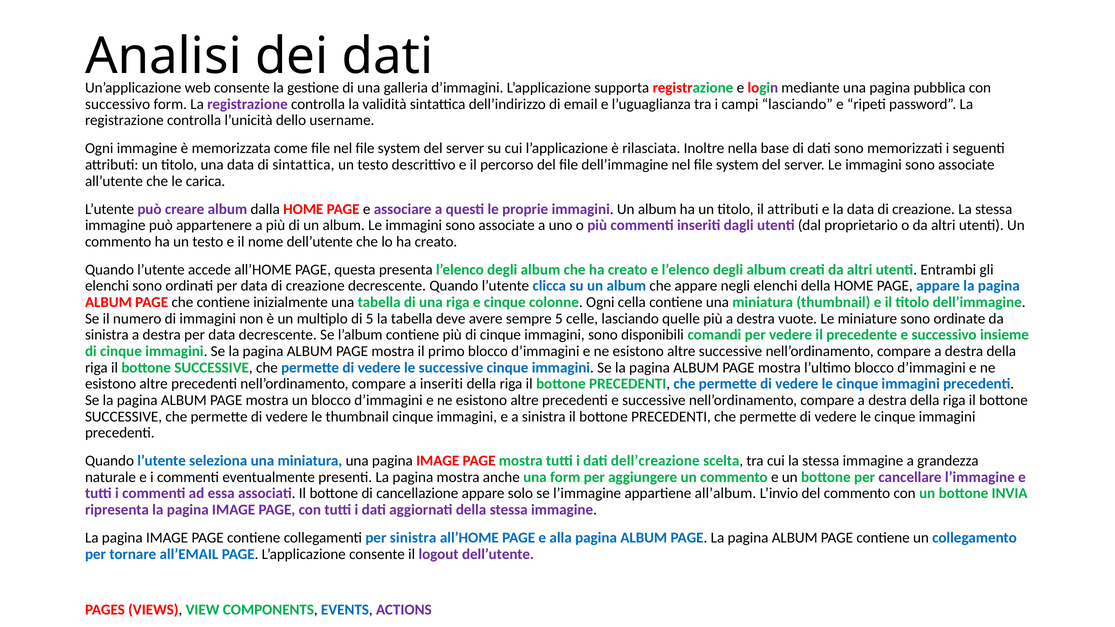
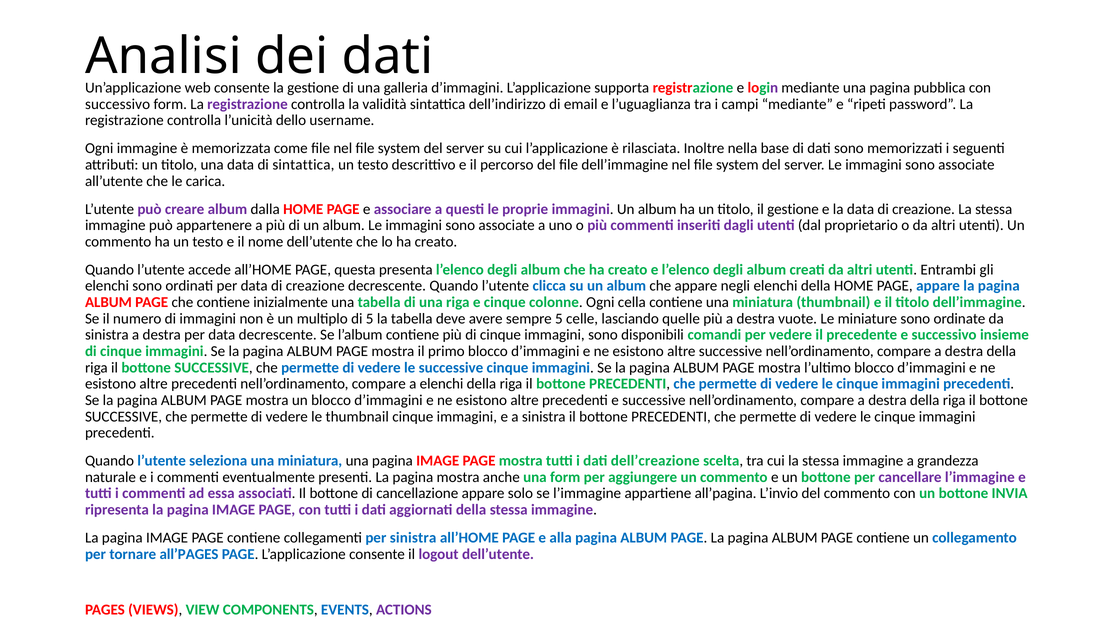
campi lasciando: lasciando -> mediante
il attributi: attributi -> gestione
a inseriti: inseriti -> elenchi
all’album: all’album -> all’pagina
all’EMAIL: all’EMAIL -> all’PAGES
